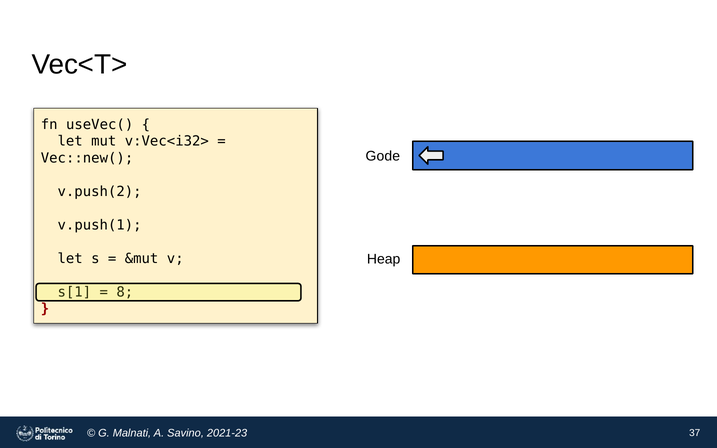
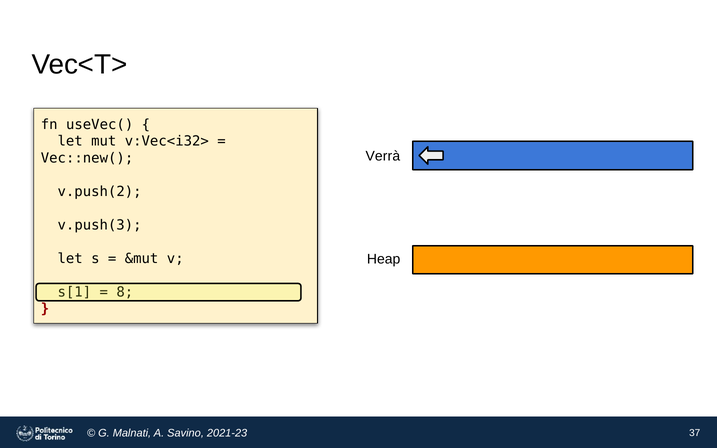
Gode: Gode -> Verrà
v.push(1: v.push(1 -> v.push(3
